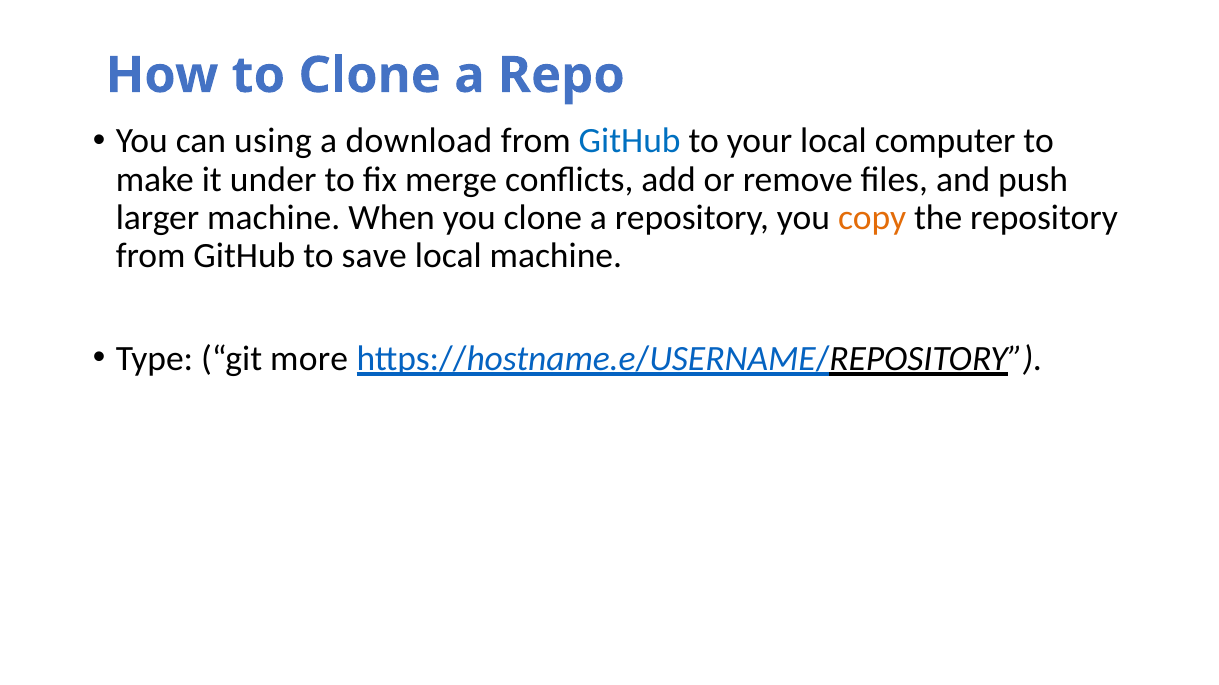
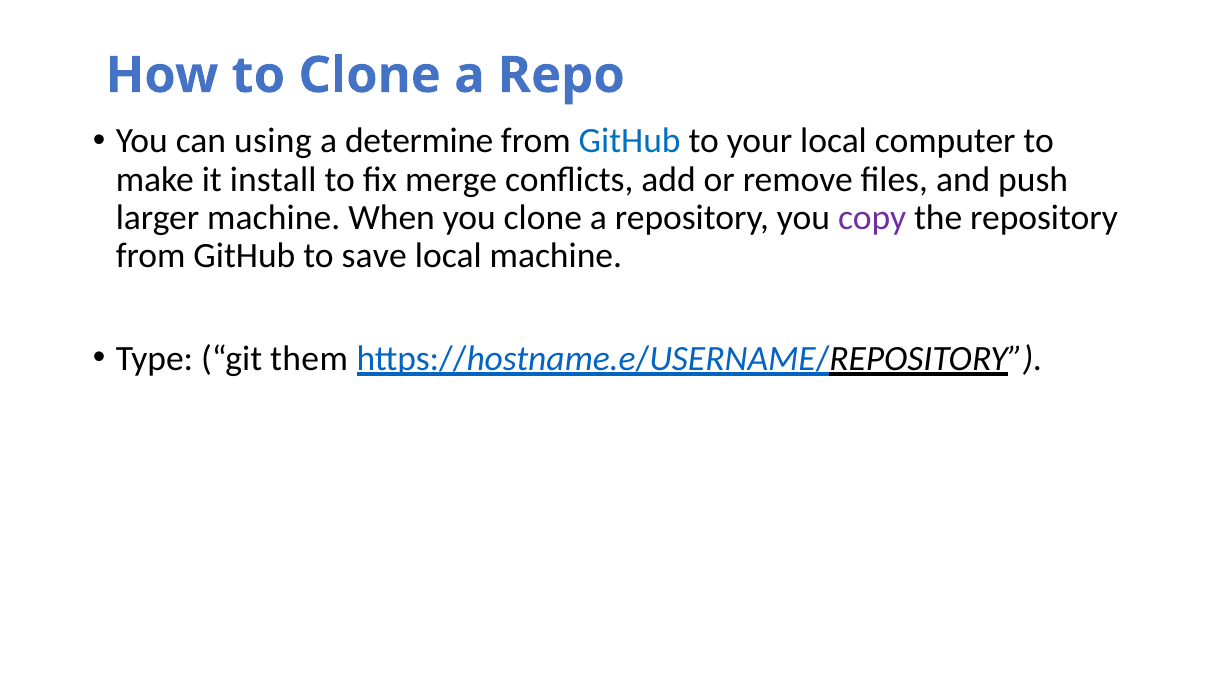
download: download -> determine
under: under -> install
copy colour: orange -> purple
more: more -> them
